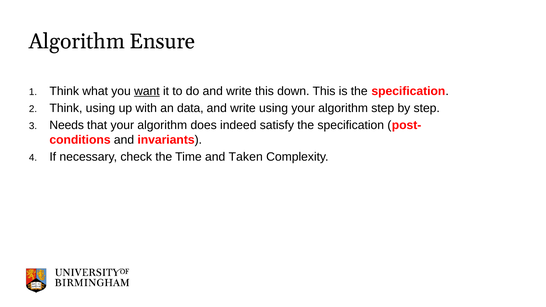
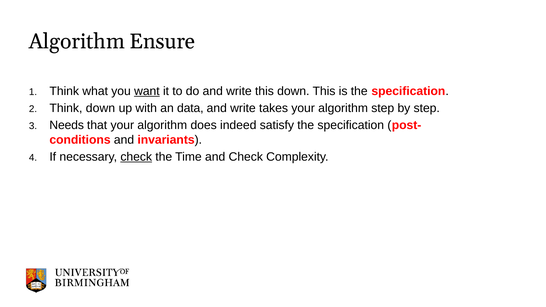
Think using: using -> down
write using: using -> takes
check at (136, 157) underline: none -> present
and Taken: Taken -> Check
